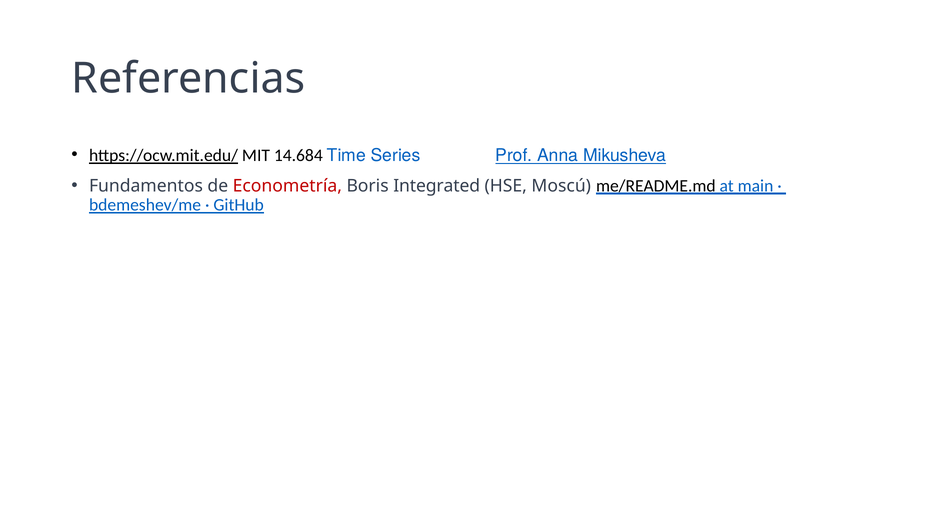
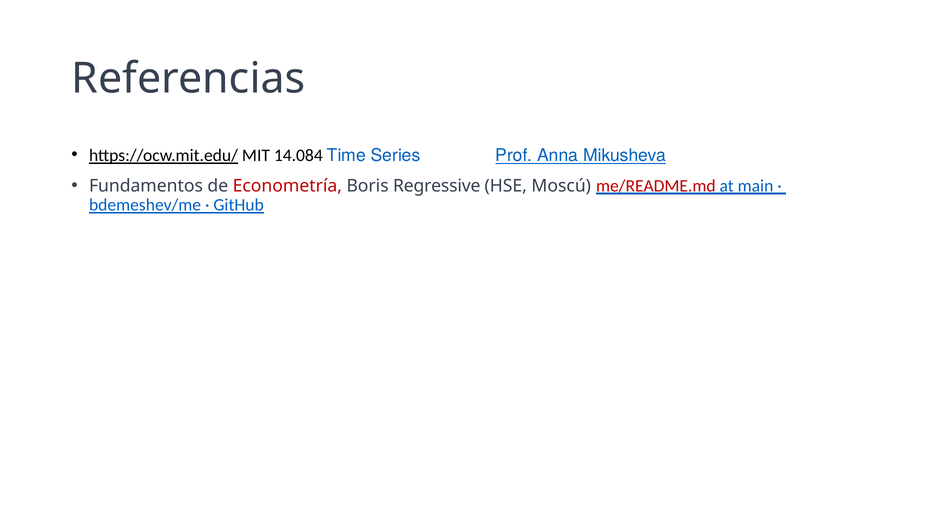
14.684: 14.684 -> 14.084
Integrated: Integrated -> Regressive
me/README.md colour: black -> red
